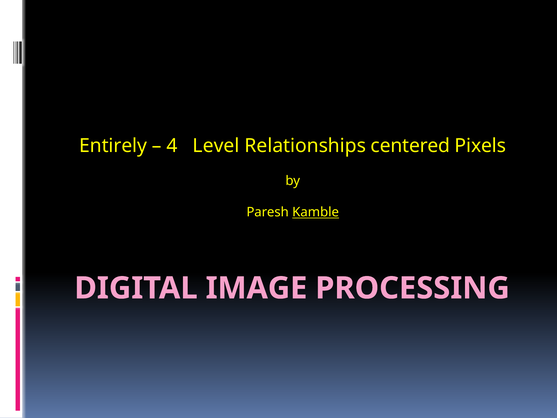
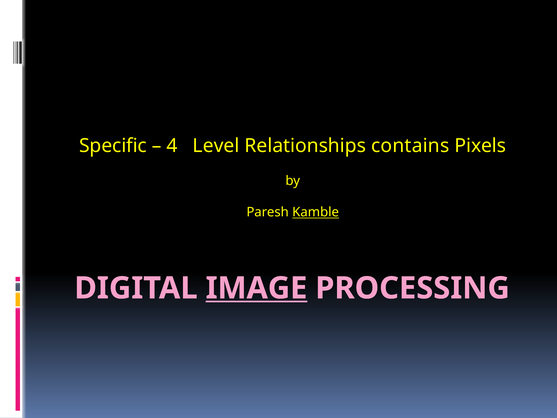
Entirely: Entirely -> Specific
centered: centered -> contains
IMAGE underline: none -> present
